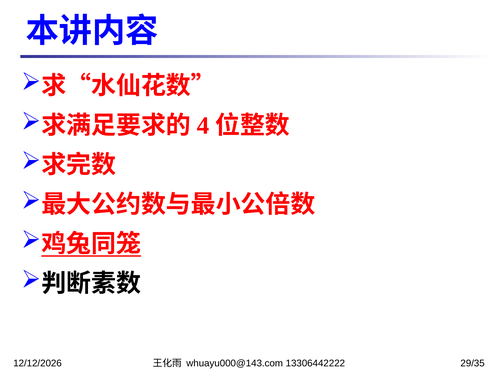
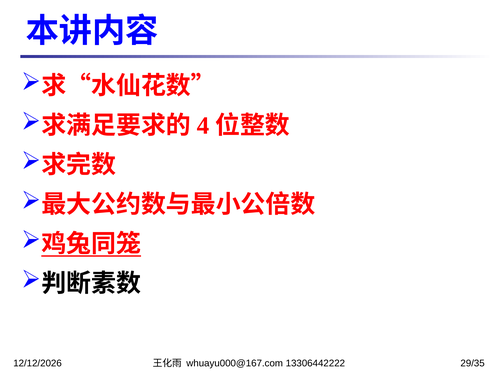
whuayu000@143.com: whuayu000@143.com -> whuayu000@167.com
